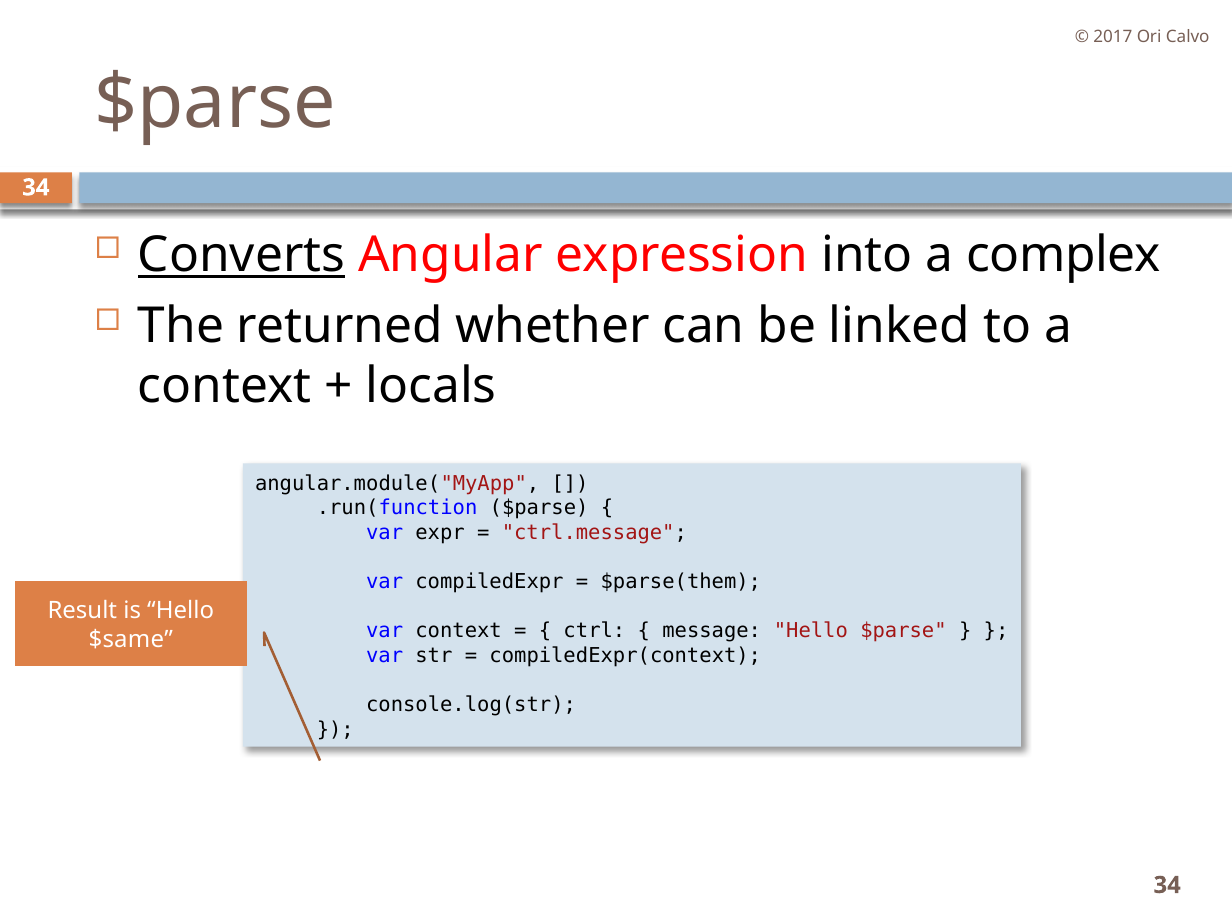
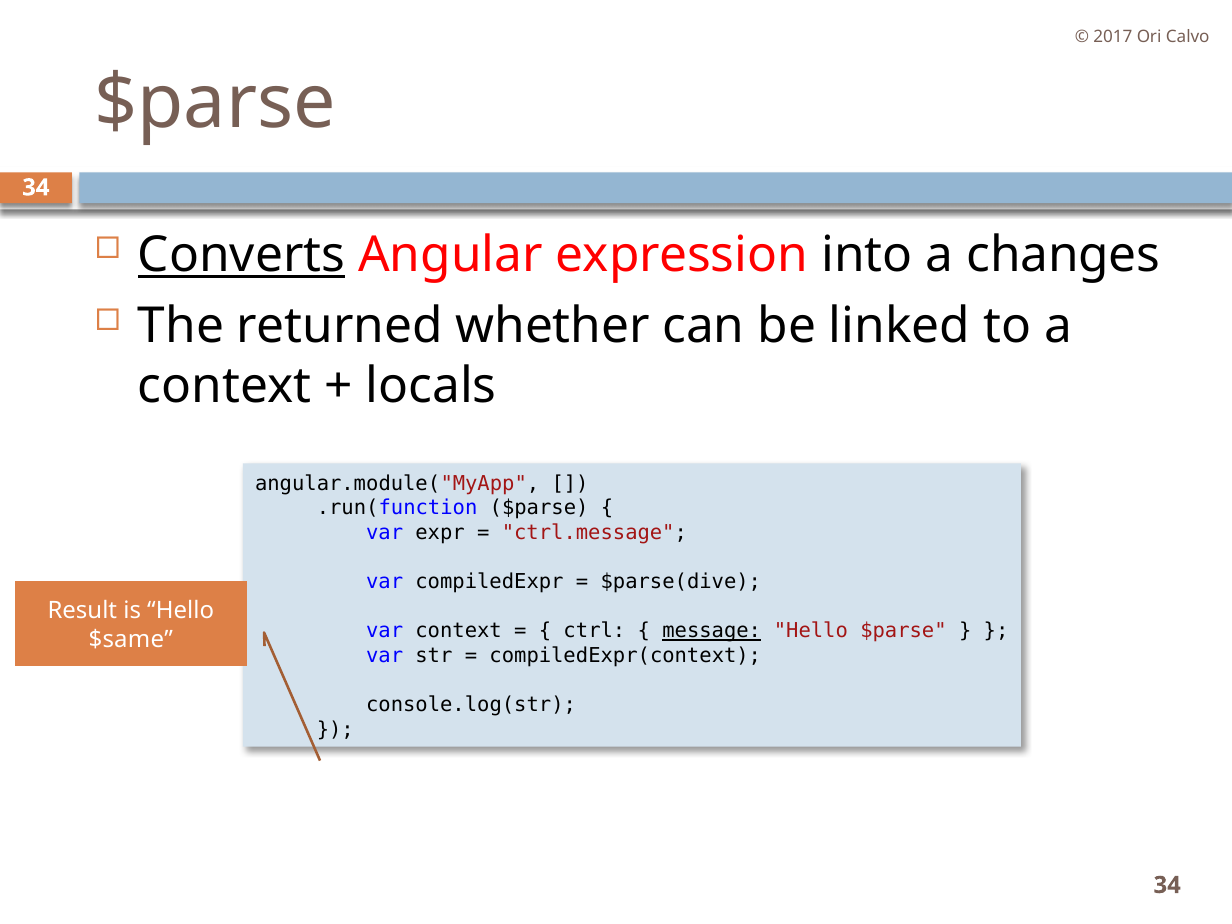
complex: complex -> changes
$parse(them: $parse(them -> $parse(dive
message underline: none -> present
